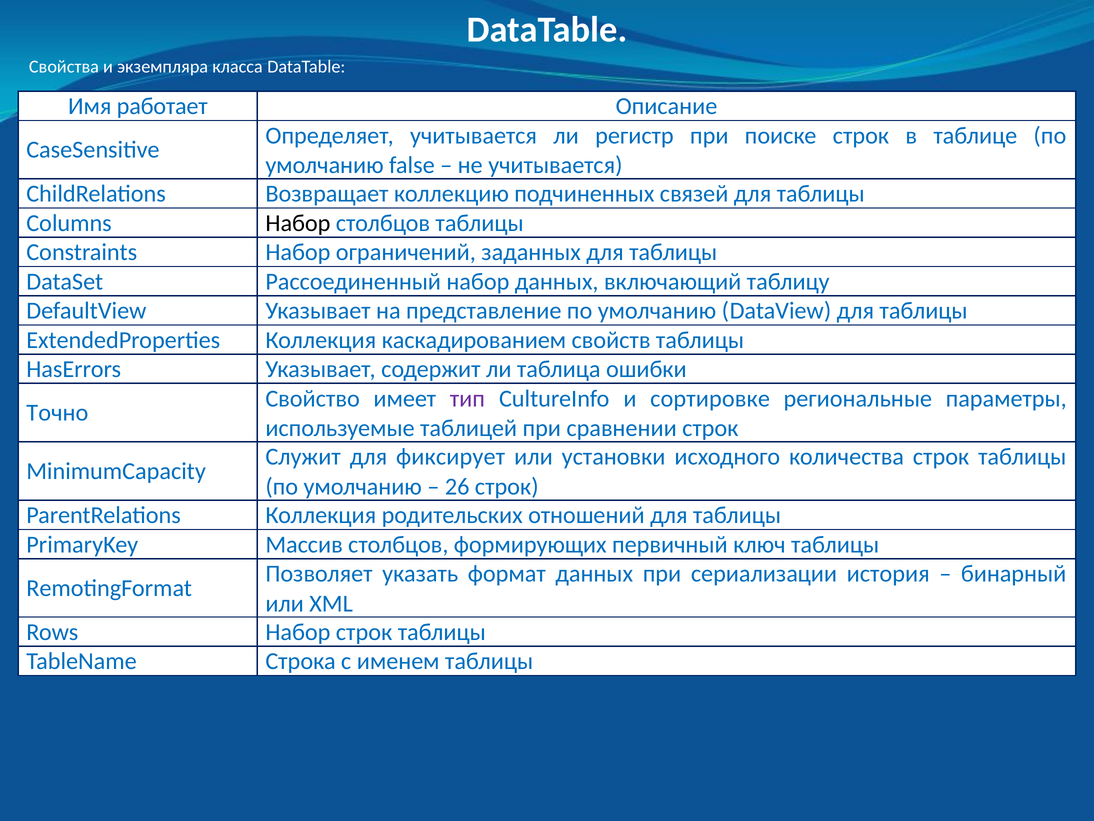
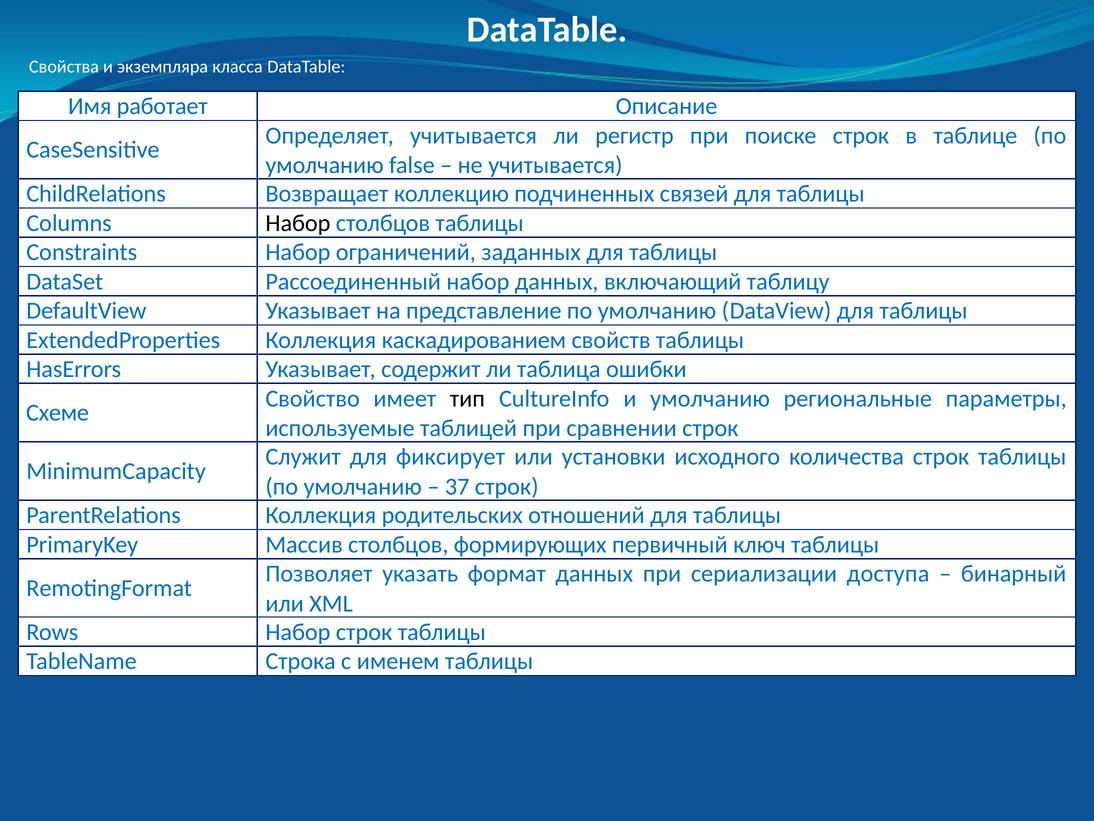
тип colour: purple -> black
и сортировке: сортировке -> умолчанию
Точно: Точно -> Схеме
26: 26 -> 37
история: история -> доступа
